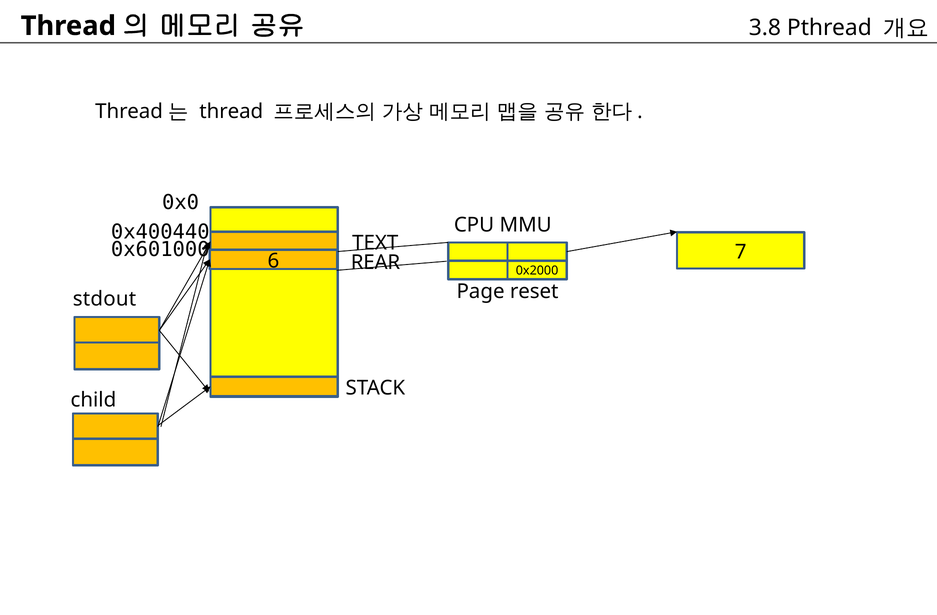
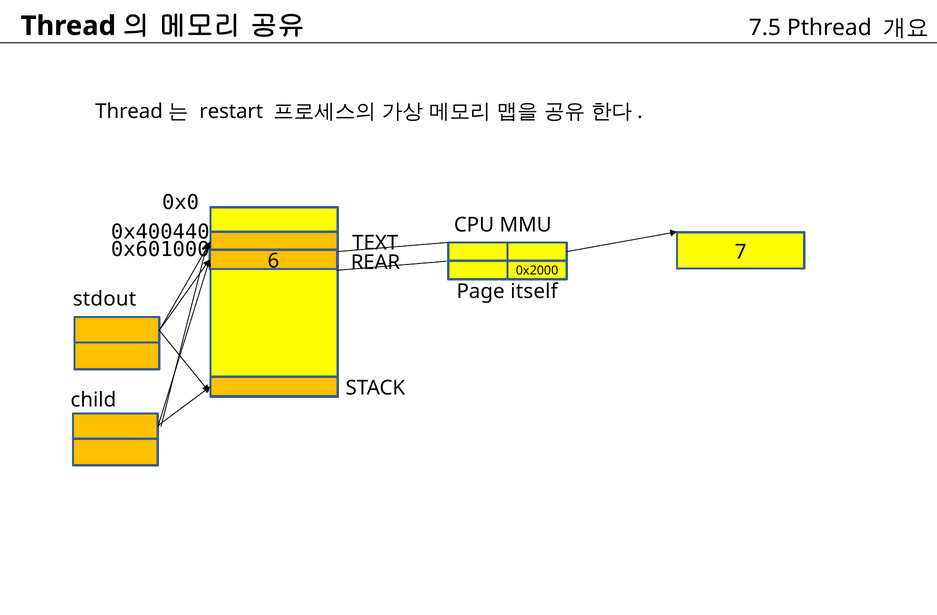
3.8: 3.8 -> 7.5
thread at (231, 111): thread -> restart
reset: reset -> itself
